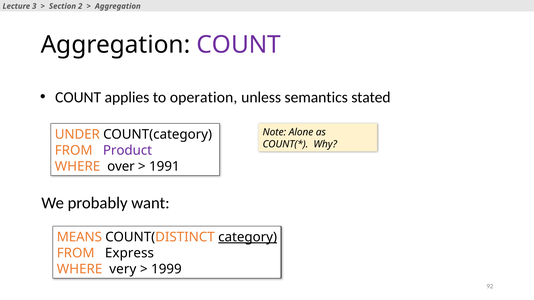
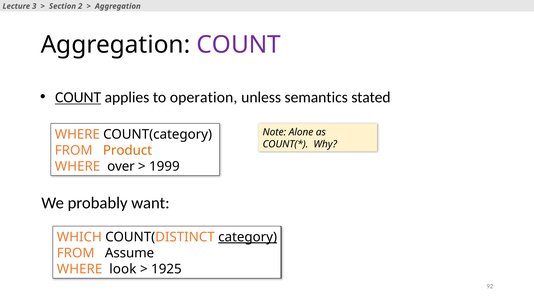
COUNT at (78, 97) underline: none -> present
UNDER at (77, 135): UNDER -> WHERE
Product colour: purple -> orange
1991: 1991 -> 1999
MEANS: MEANS -> WHICH
Express: Express -> Assume
very: very -> look
1999: 1999 -> 1925
